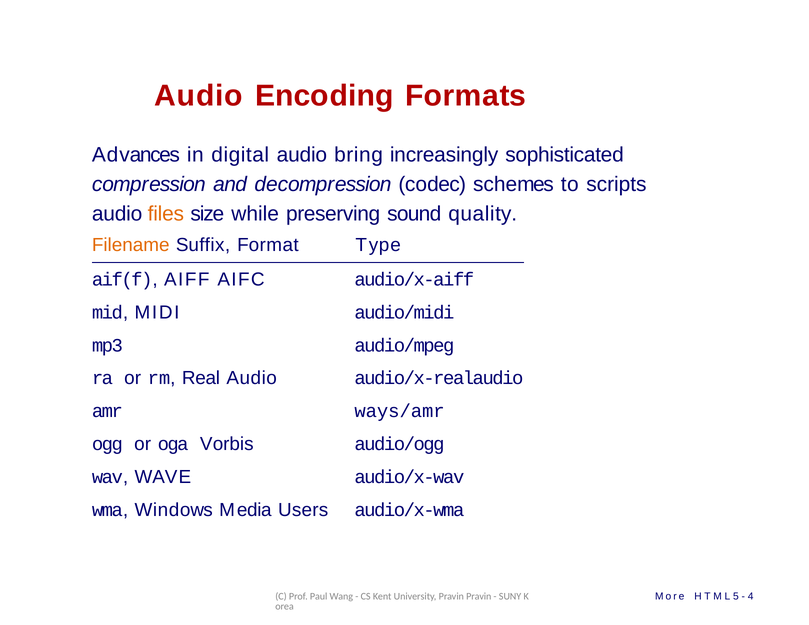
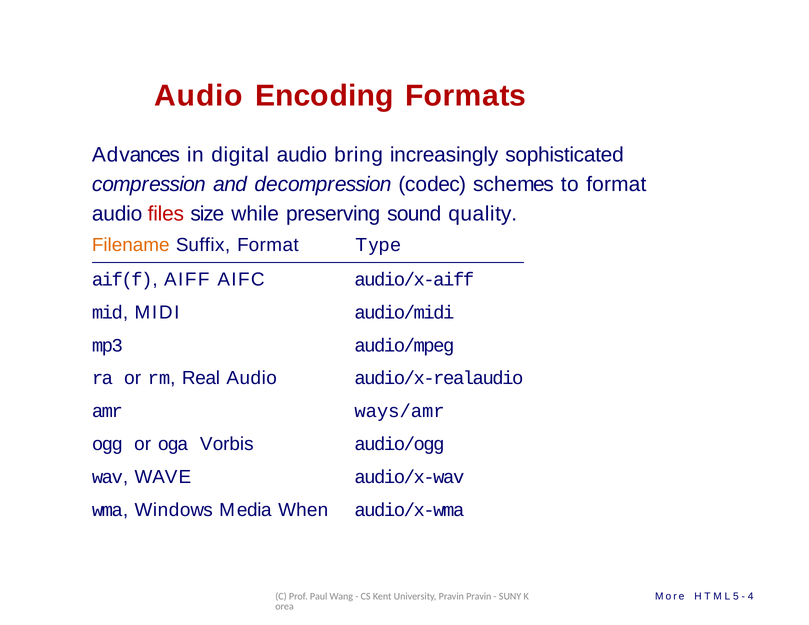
to scripts: scripts -> format
files colour: orange -> red
Users: Users -> When
